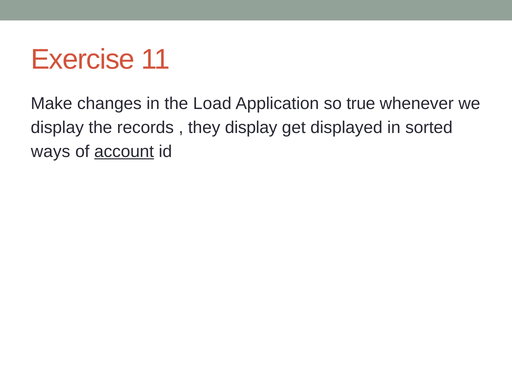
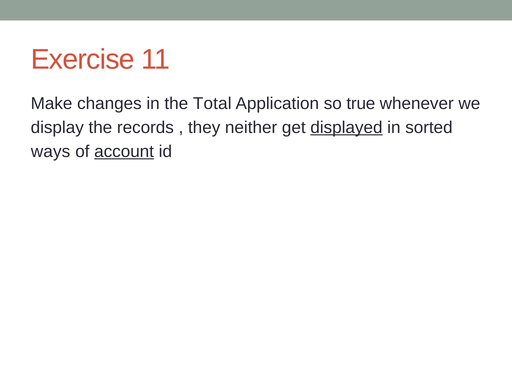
Load: Load -> Total
they display: display -> neither
displayed underline: none -> present
